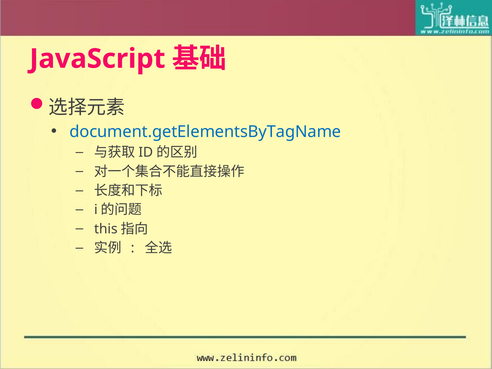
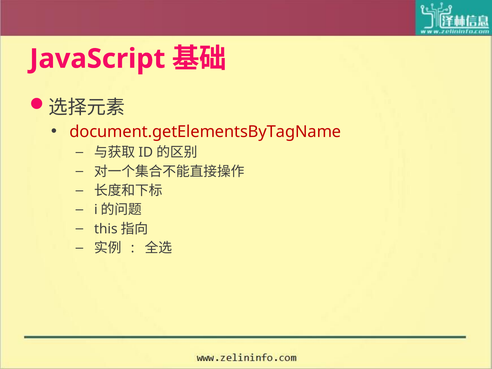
document.getElementsByTagName colour: blue -> red
